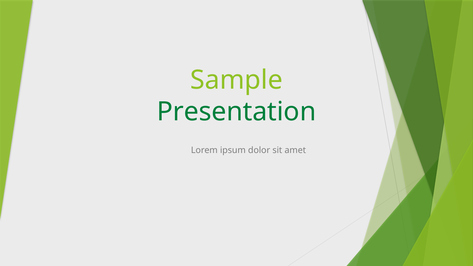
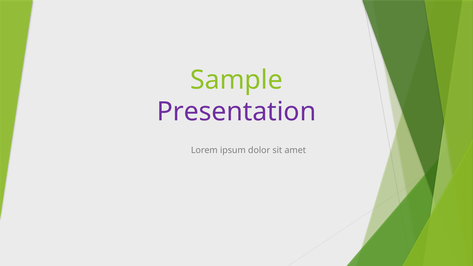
Presentation colour: green -> purple
